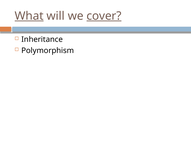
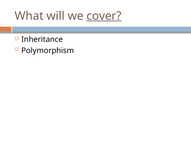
What underline: present -> none
